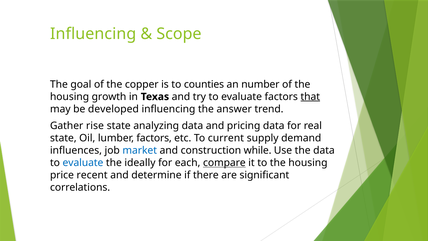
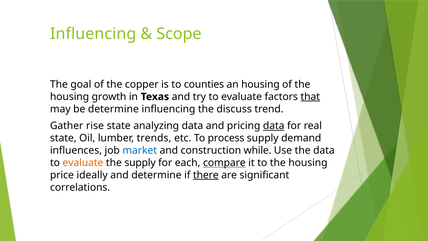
an number: number -> housing
be developed: developed -> determine
answer: answer -> discuss
data at (274, 126) underline: none -> present
lumber factors: factors -> trends
current: current -> process
evaluate at (83, 163) colour: blue -> orange
the ideally: ideally -> supply
recent: recent -> ideally
there underline: none -> present
